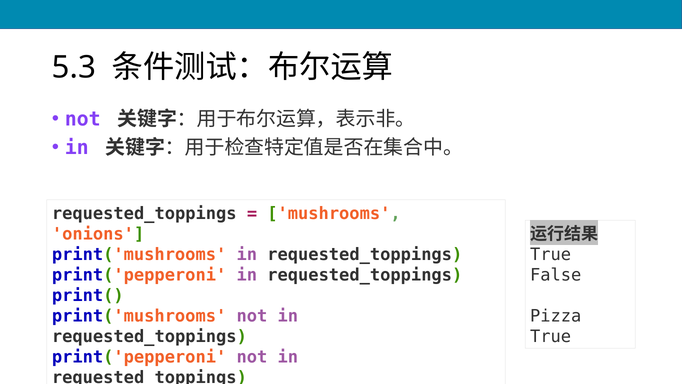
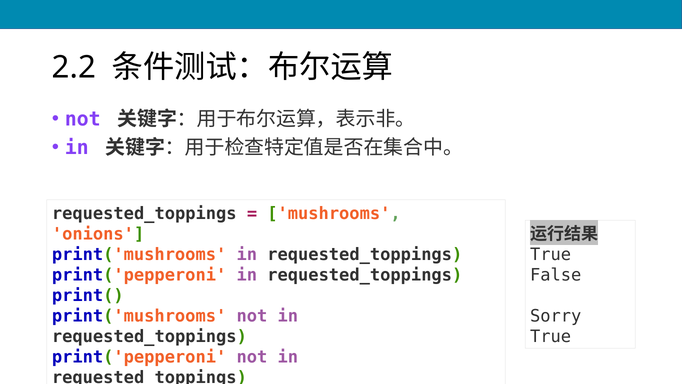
5.3: 5.3 -> 2.2
Pizza: Pizza -> Sorry
